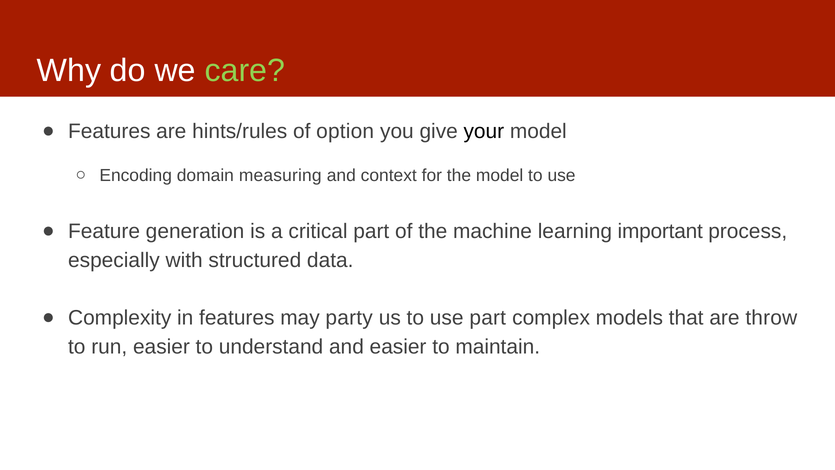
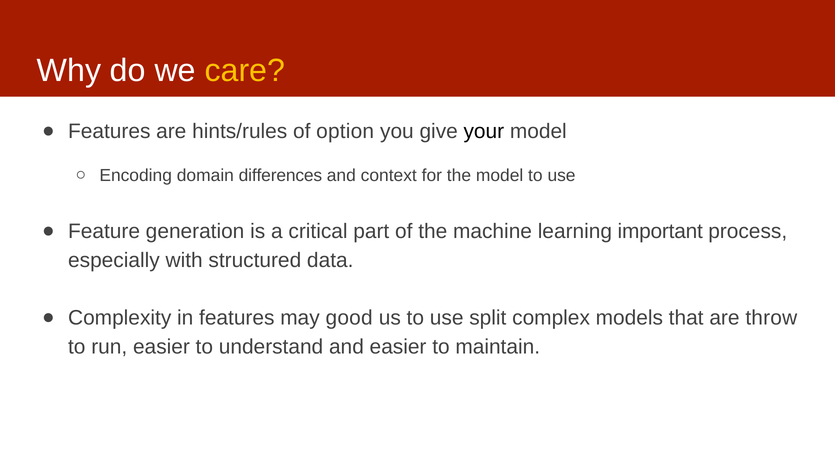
care colour: light green -> yellow
measuring: measuring -> differences
party: party -> good
use part: part -> split
